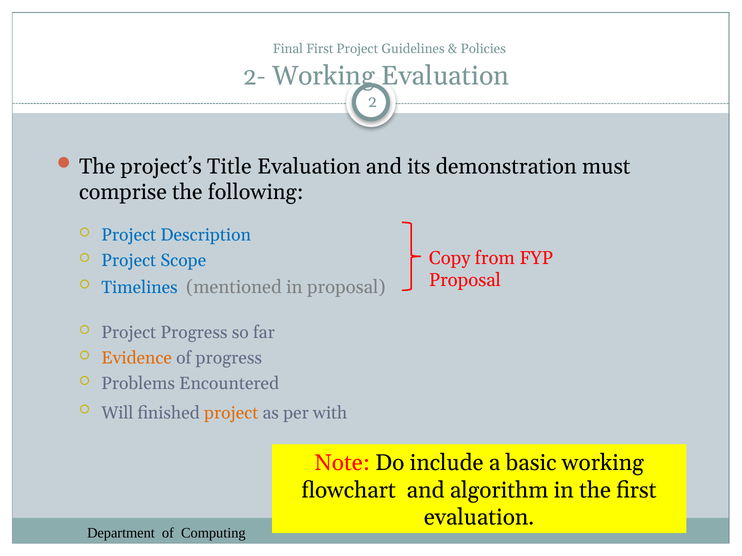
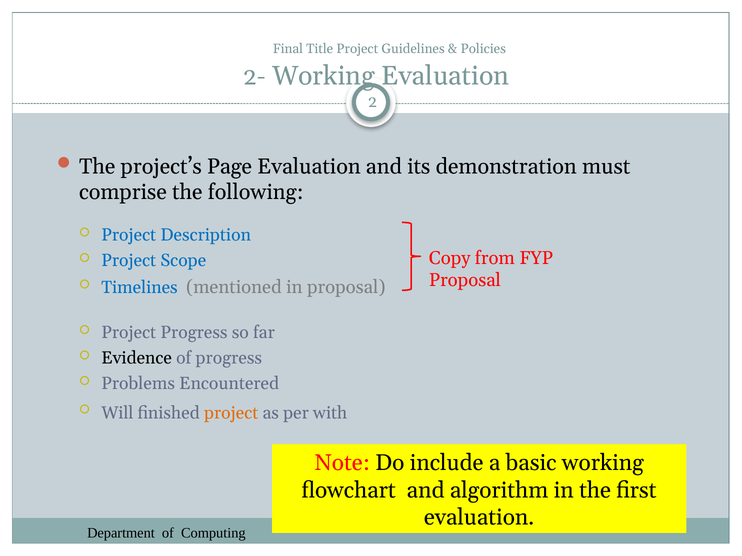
Final First: First -> Title
Title: Title -> Page
Evidence colour: orange -> black
